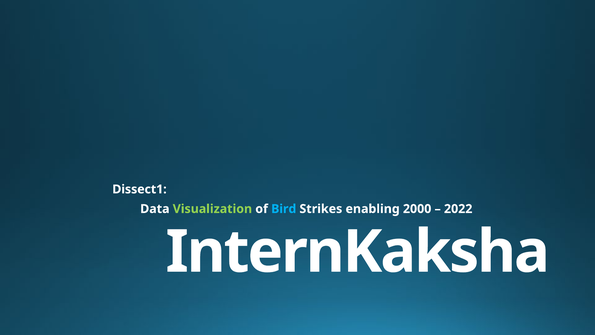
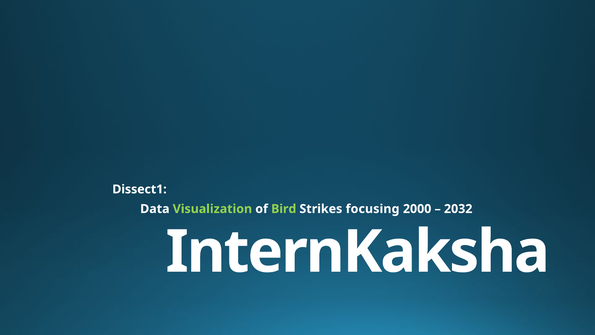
Bird colour: light blue -> light green
enabling: enabling -> focusing
2022: 2022 -> 2032
